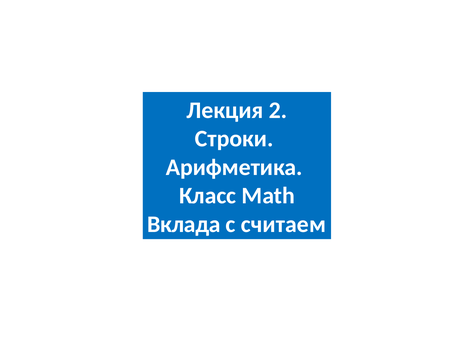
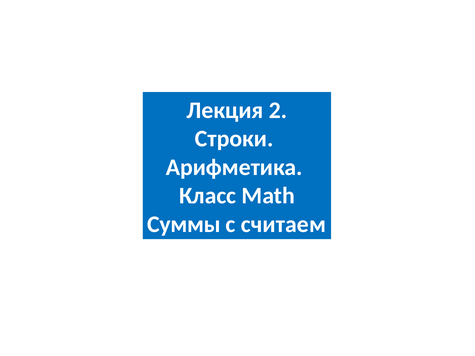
Вклада: Вклада -> Суммы
